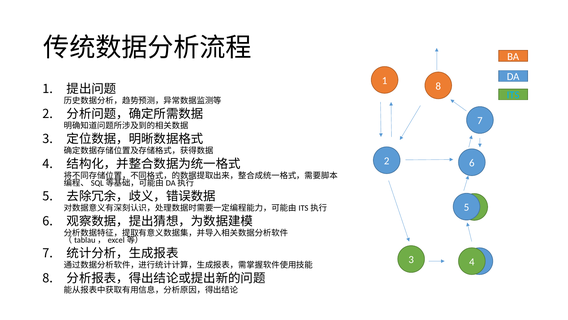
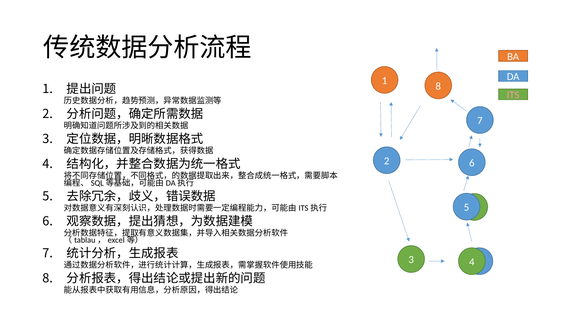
ITS colour: light blue -> pink
